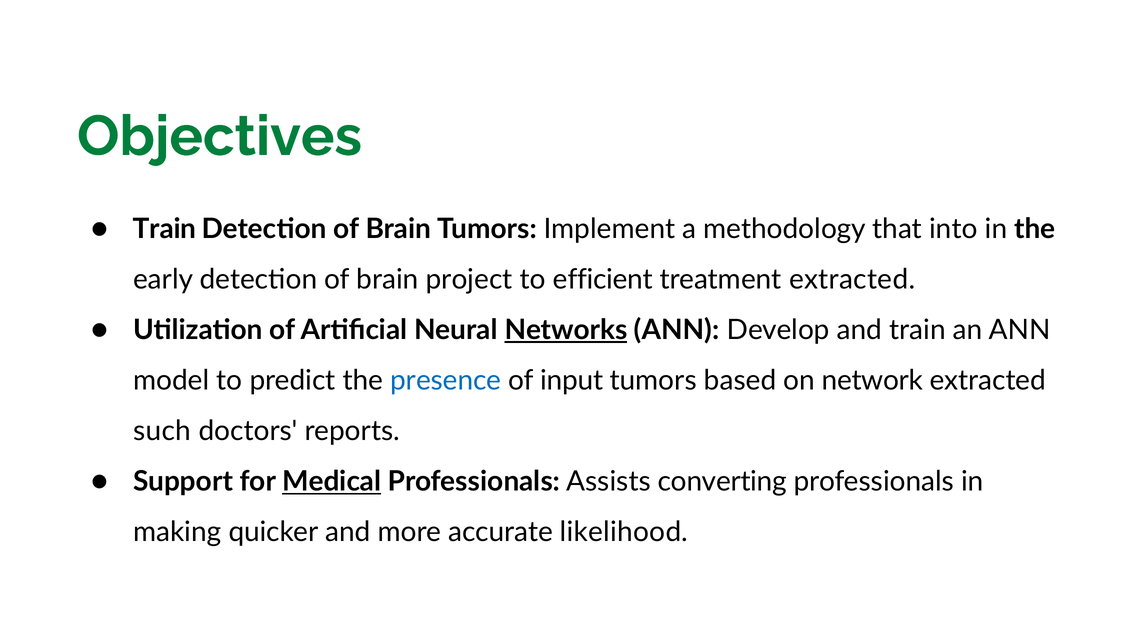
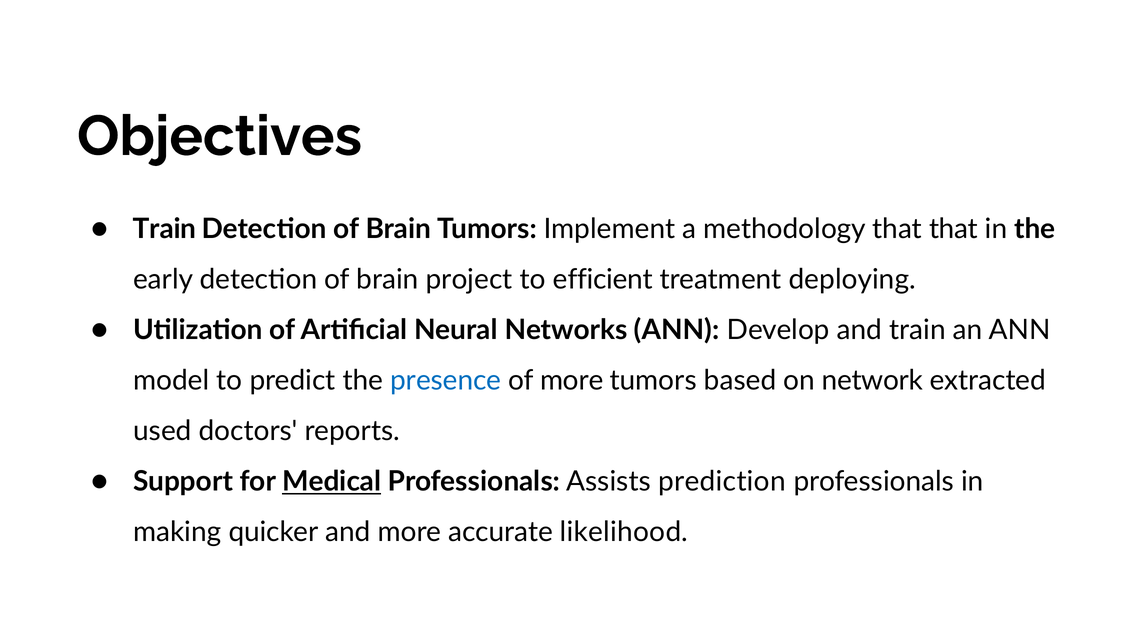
Objectives colour: green -> black
that into: into -> that
treatment extracted: extracted -> deploying
Networks underline: present -> none
of input: input -> more
such: such -> used
converting: converting -> prediction
